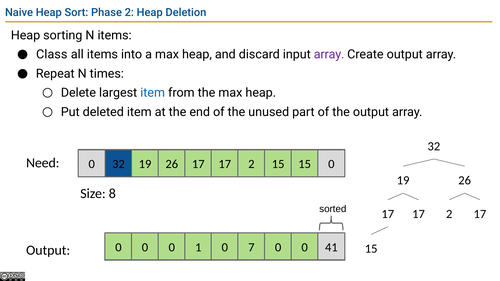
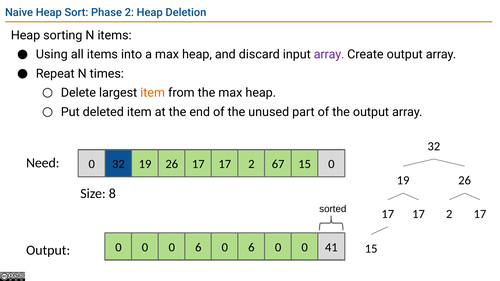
Class: Class -> Using
item at (153, 93) colour: blue -> orange
2 15: 15 -> 67
0 0 1: 1 -> 6
7 at (251, 248): 7 -> 6
